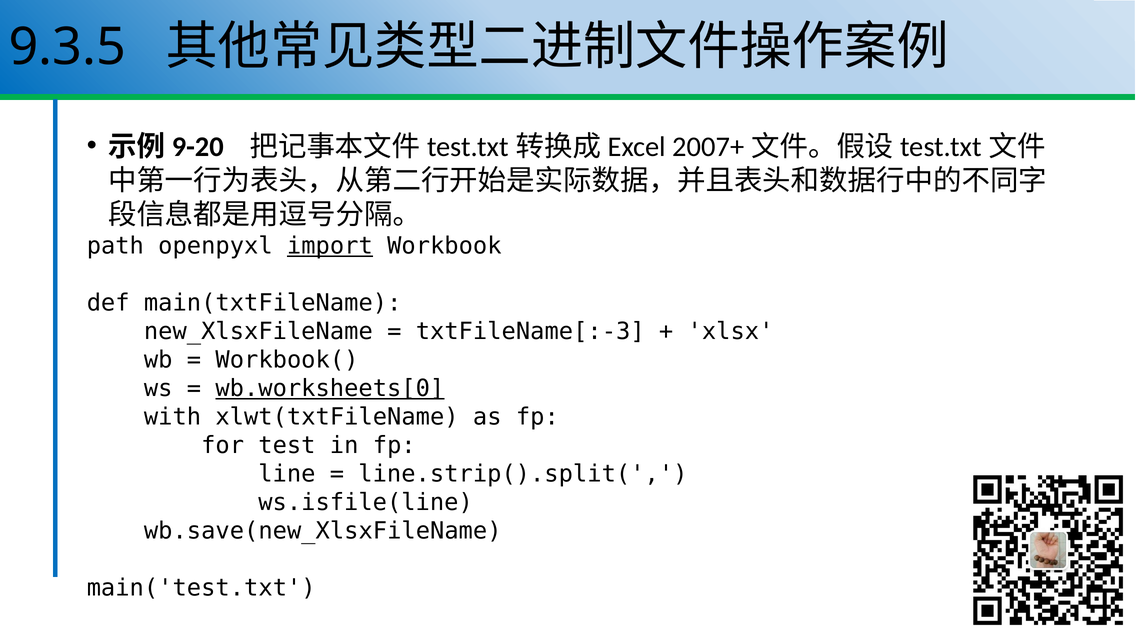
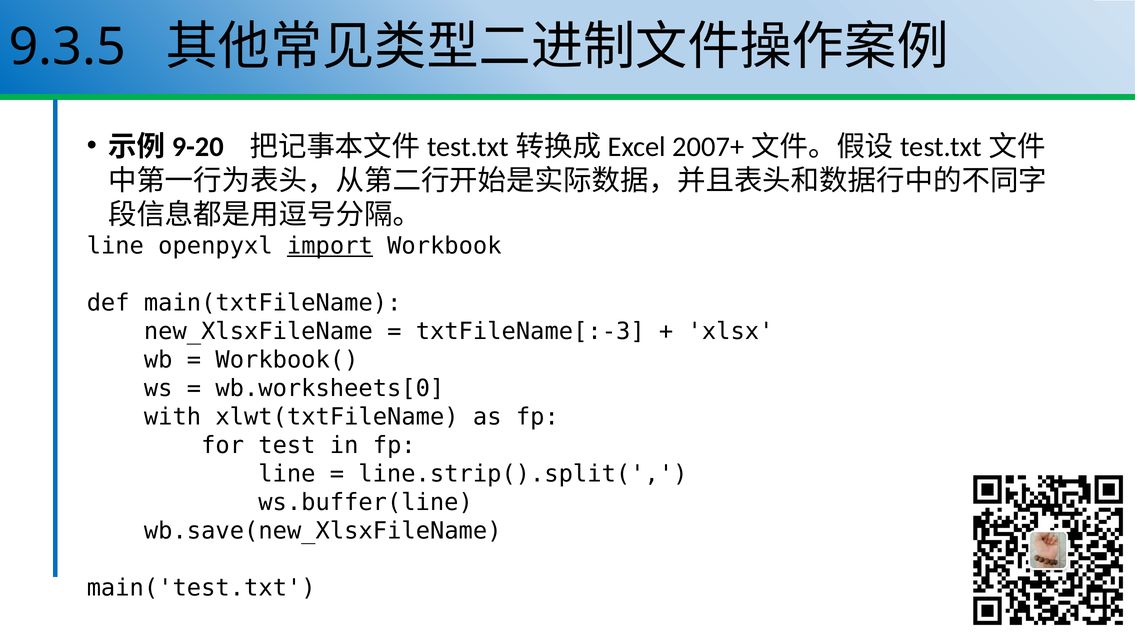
path at (115, 246): path -> line
wb.worksheets[0 underline: present -> none
ws.isfile(line: ws.isfile(line -> ws.buffer(line
